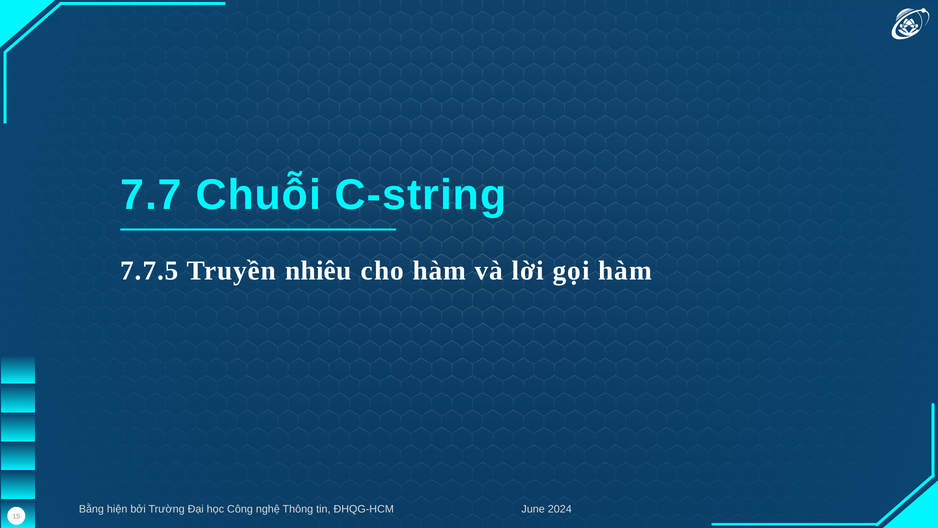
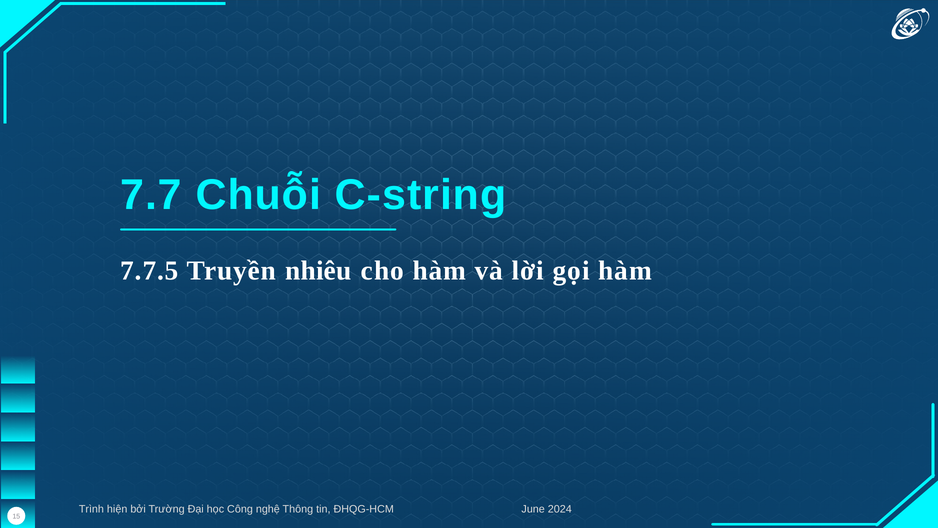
Bằng: Bằng -> Trình
